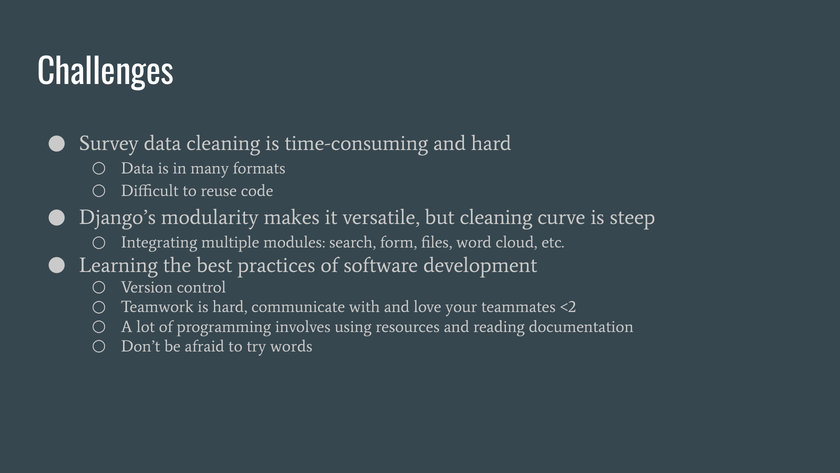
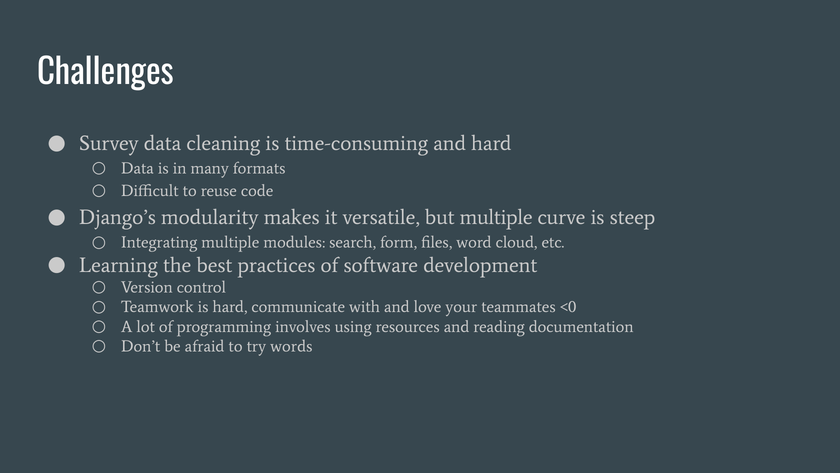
but cleaning: cleaning -> multiple
<2: <2 -> <0
